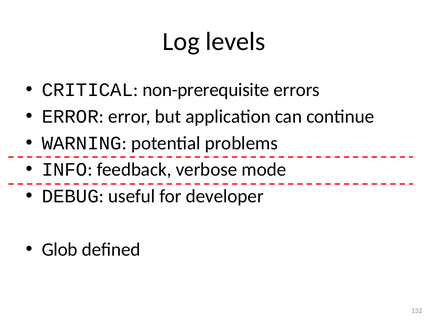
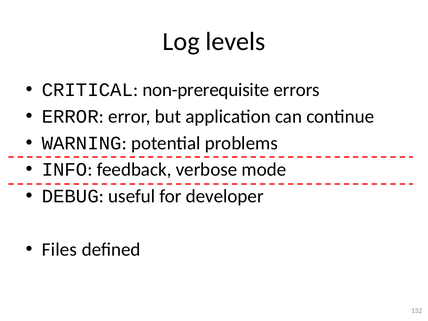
Glob: Glob -> Files
